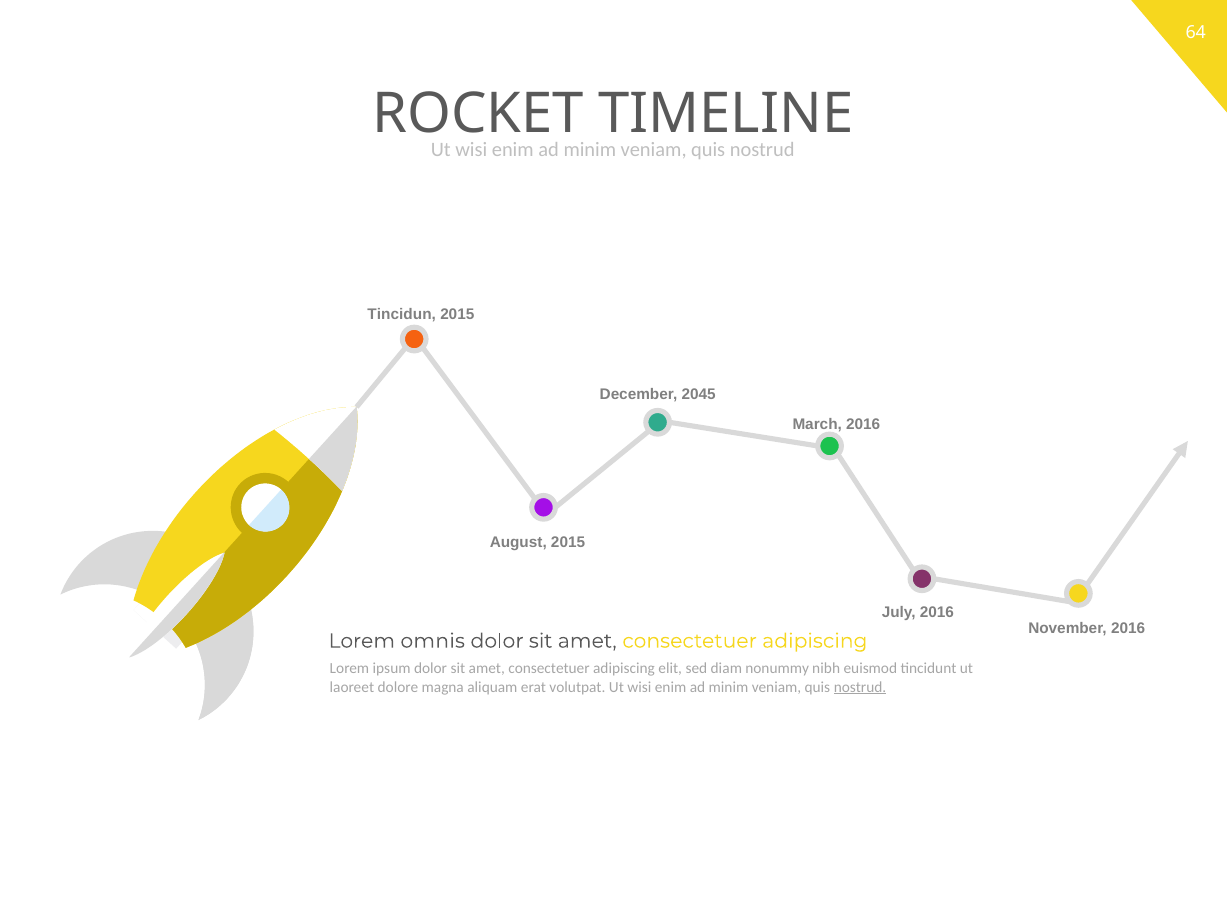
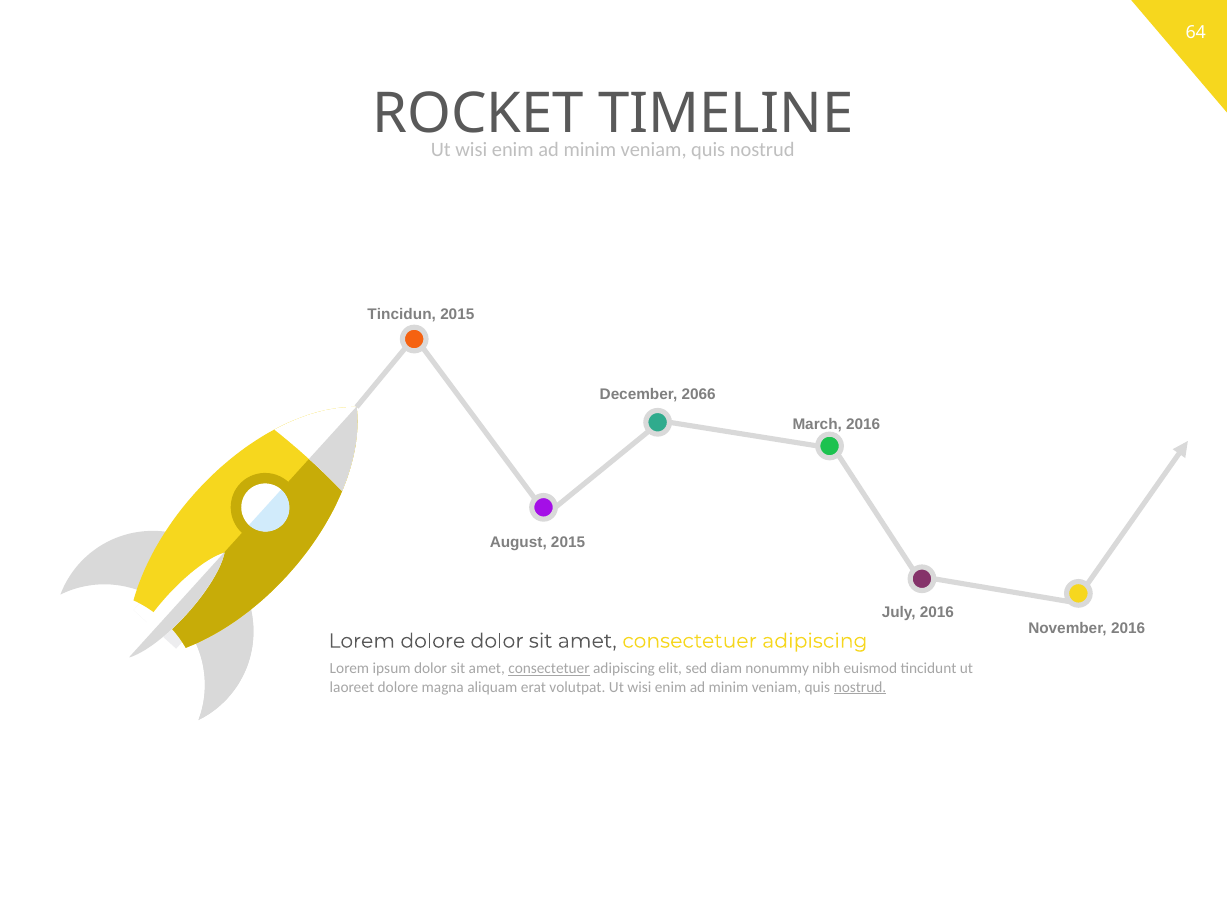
2045: 2045 -> 2066
Lorem omnis: omnis -> dolore
consectetuer at (549, 668) underline: none -> present
